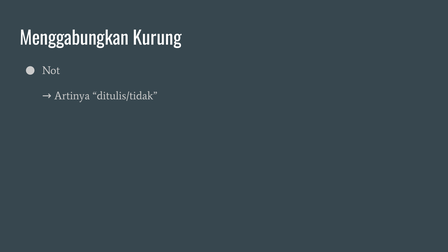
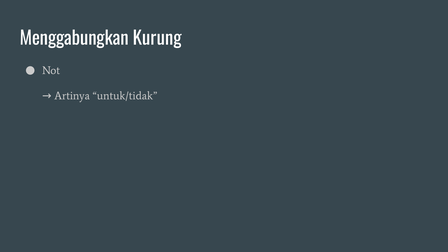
ditulis/tidak: ditulis/tidak -> untuk/tidak
